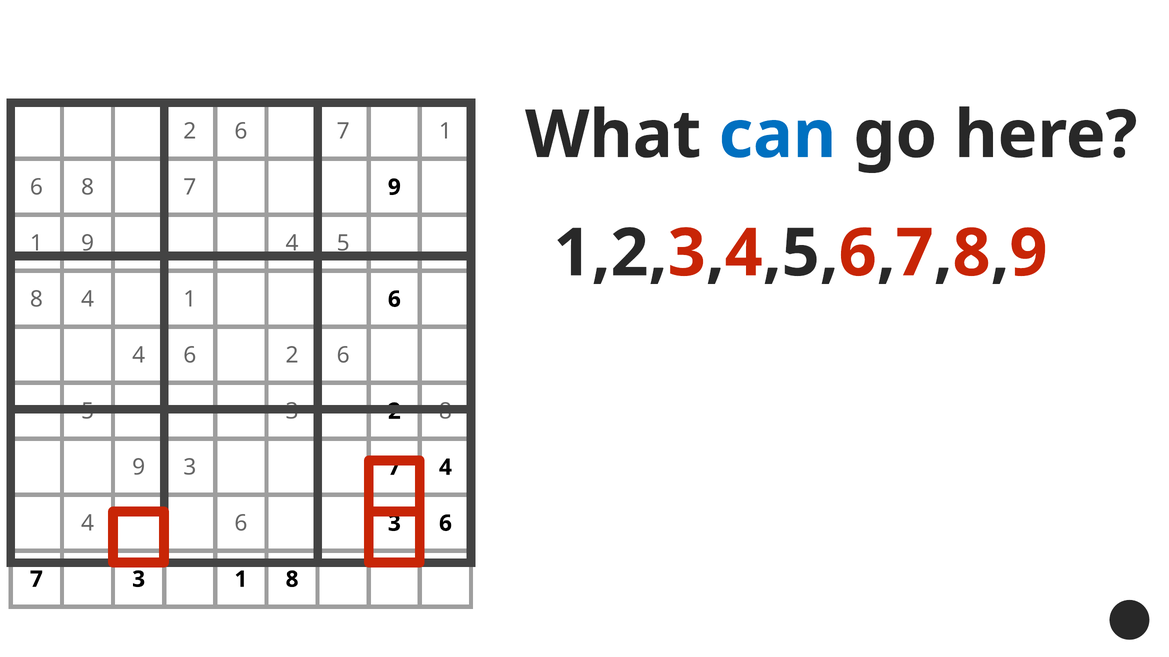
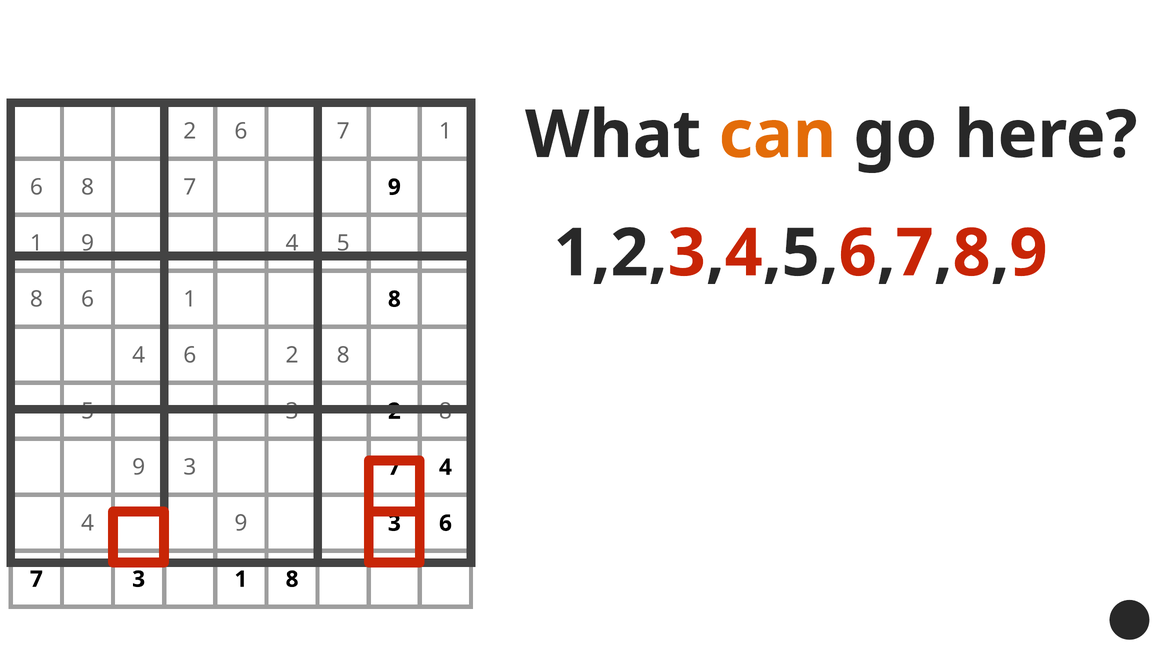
can colour: blue -> orange
8 4: 4 -> 6
6 at (394, 300): 6 -> 8
6 2 6: 6 -> 8
6 at (241, 524): 6 -> 9
